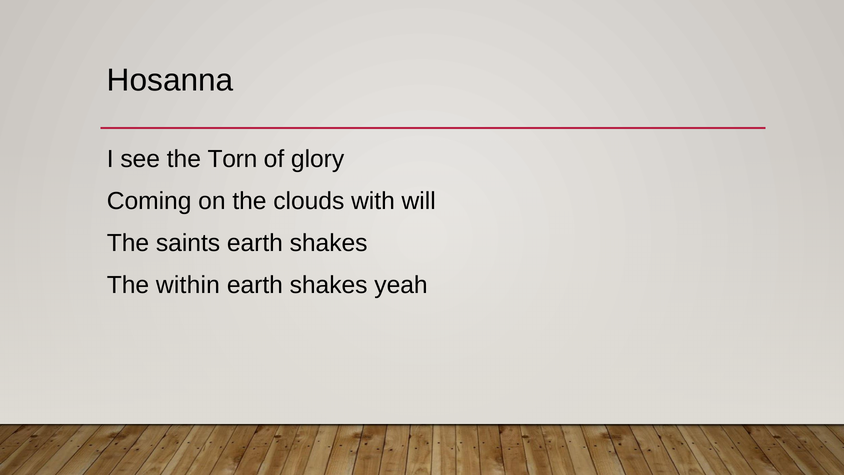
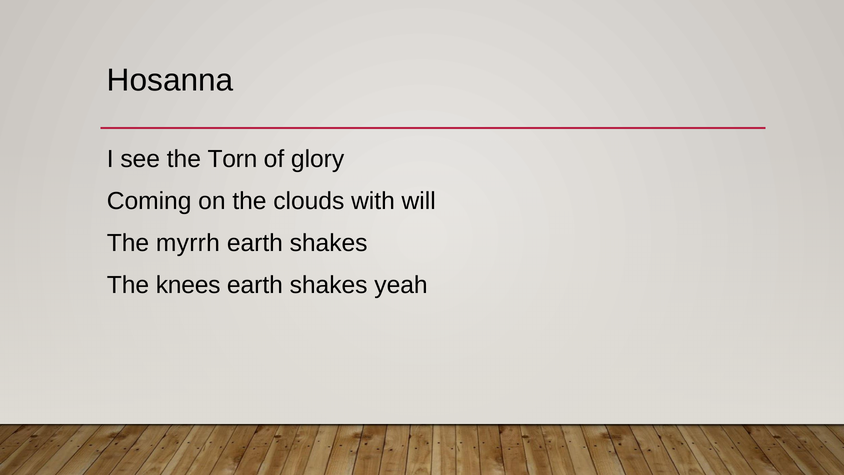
saints: saints -> myrrh
within: within -> knees
